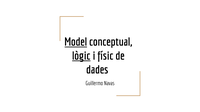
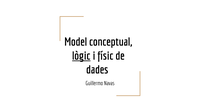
Model underline: present -> none
